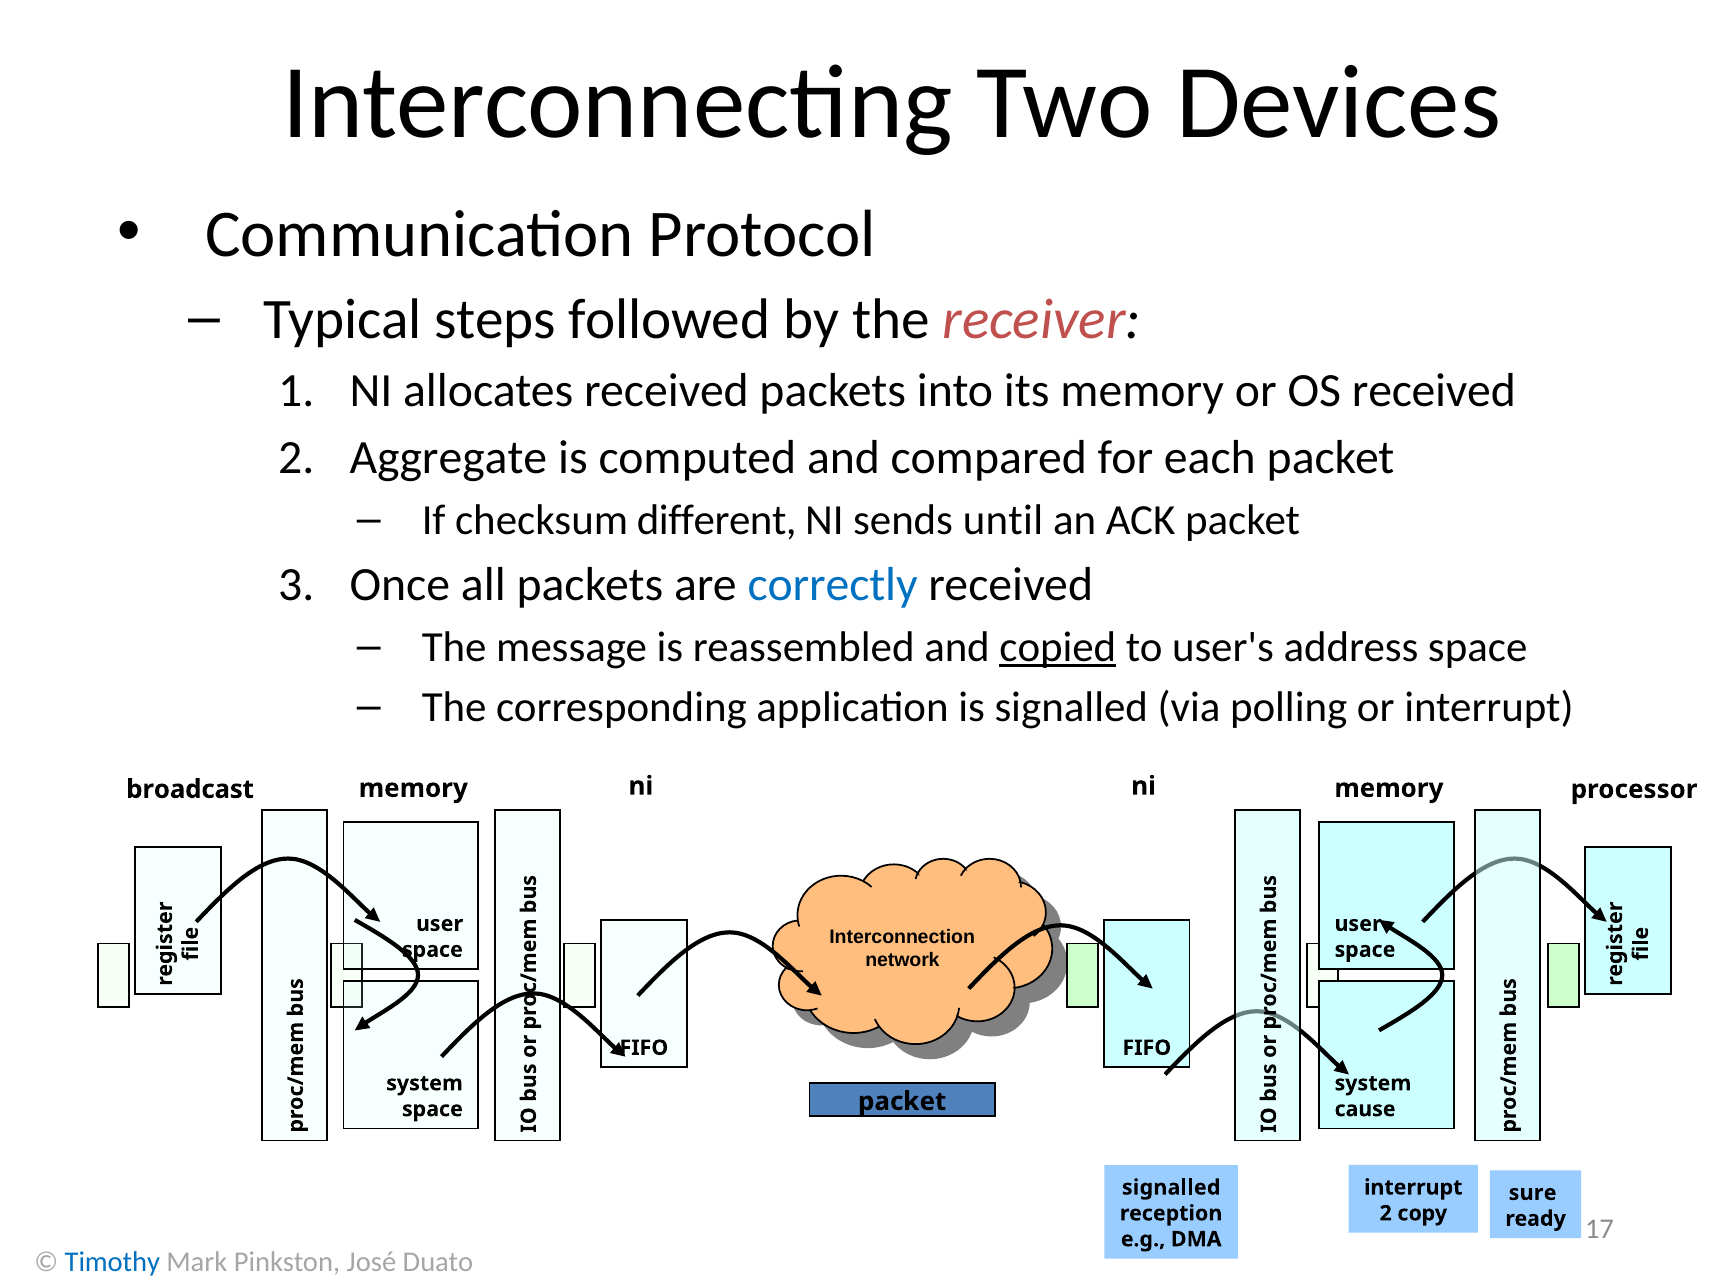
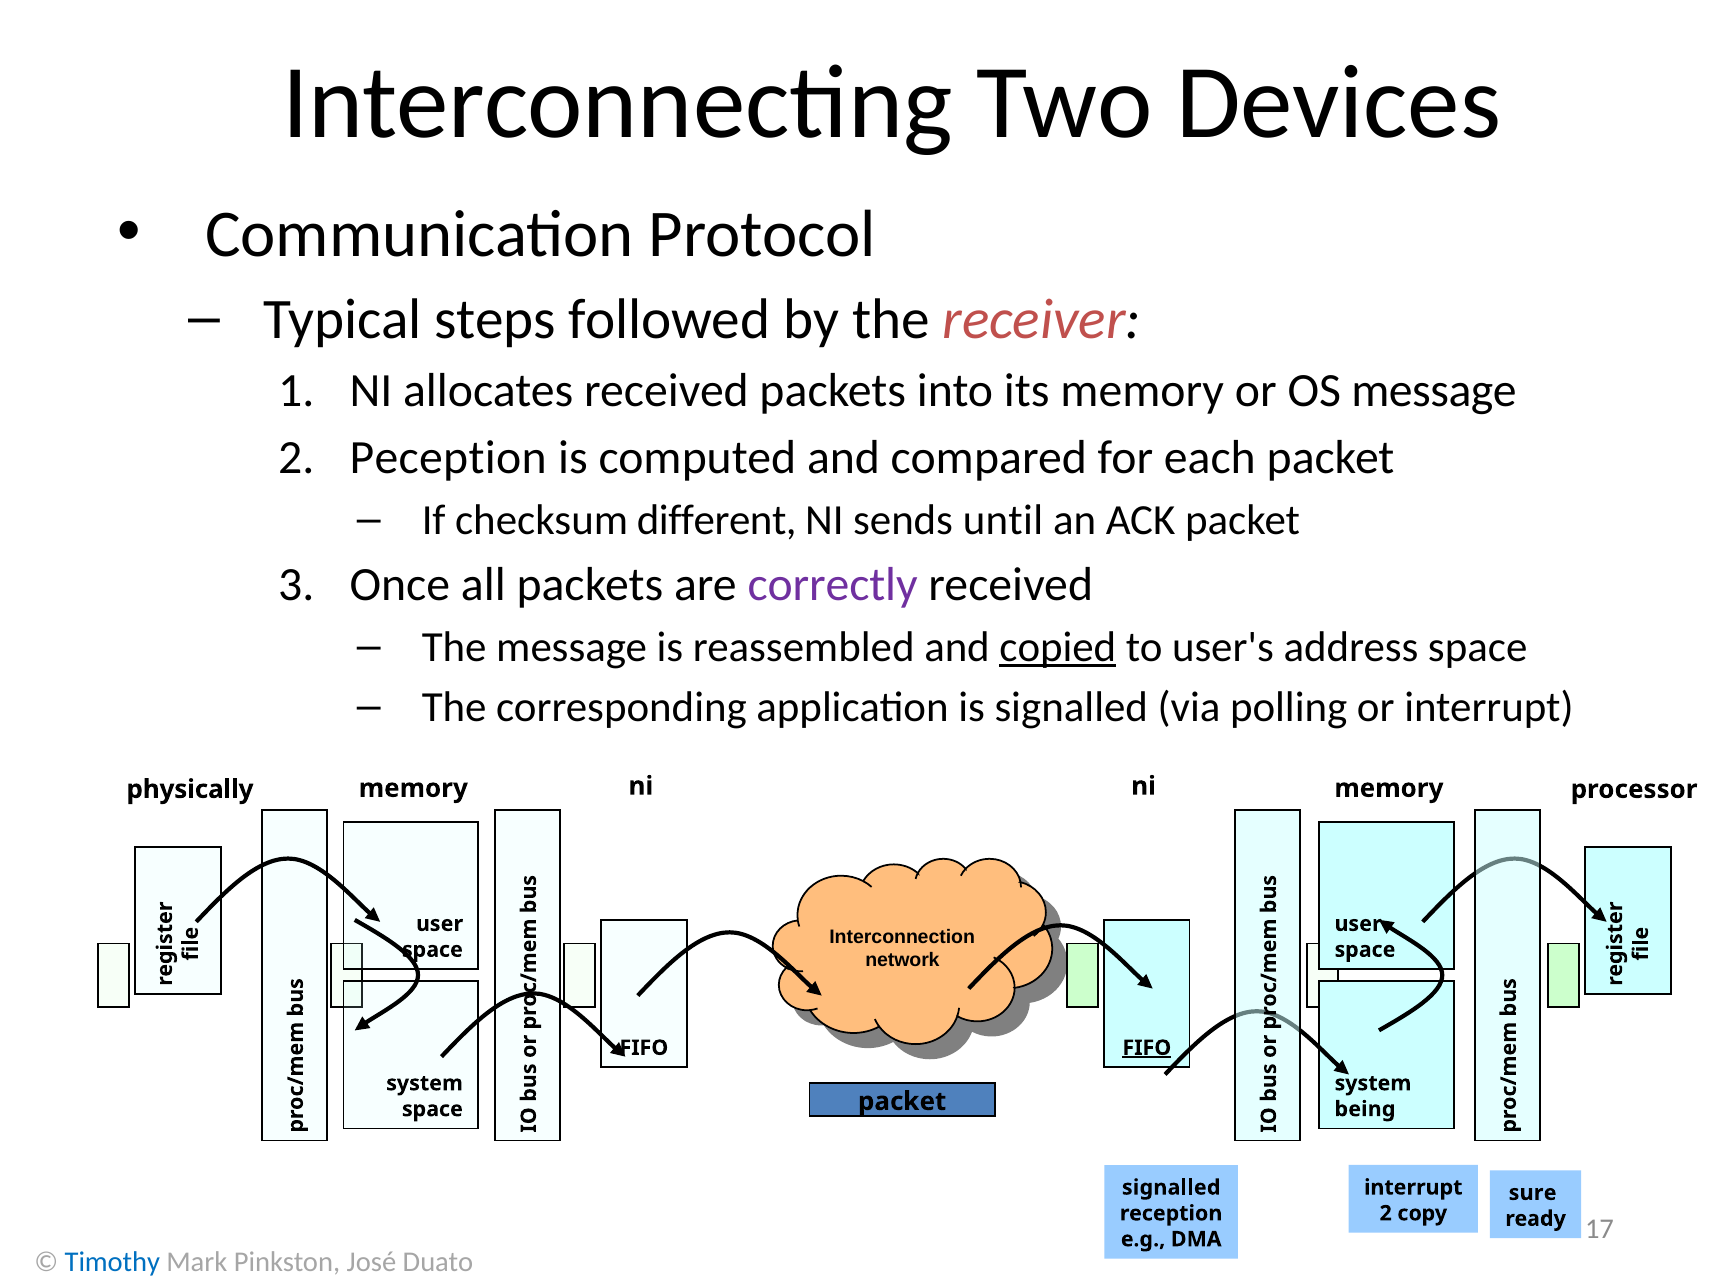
OS received: received -> message
Aggregate: Aggregate -> Peception
correctly colour: blue -> purple
broadcast: broadcast -> physically
FIFO at (1147, 1048) underline: none -> present
cause: cause -> being
